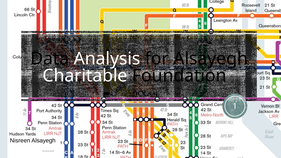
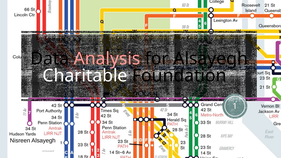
Analysis colour: white -> pink
